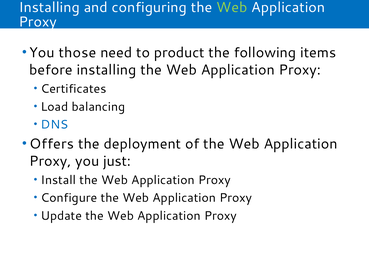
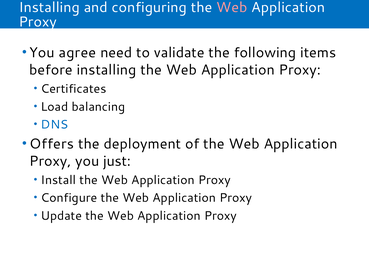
Web at (232, 7) colour: light green -> pink
those: those -> agree
product: product -> validate
